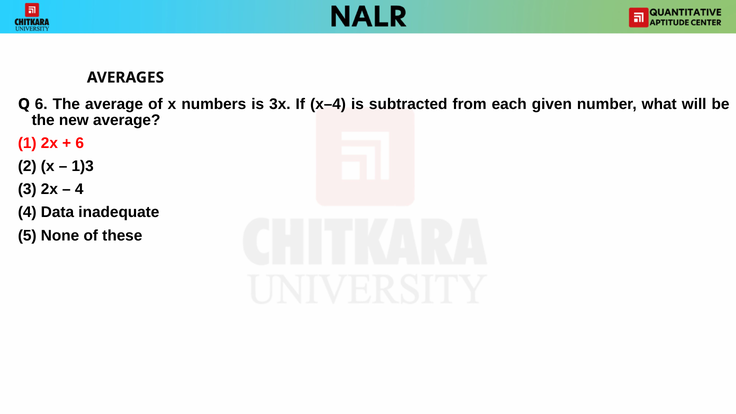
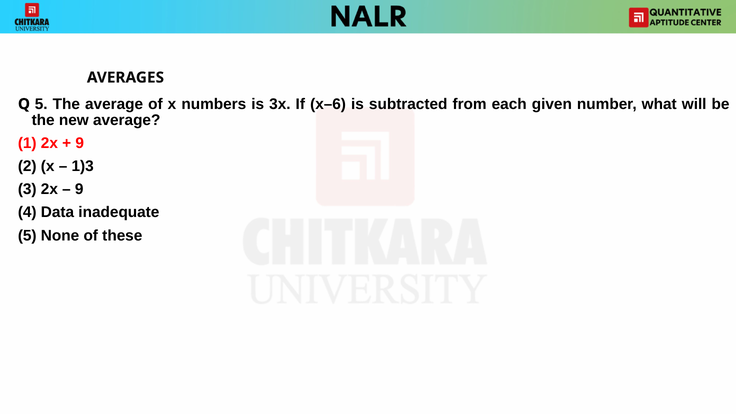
Q 6: 6 -> 5
x–4: x–4 -> x–6
6 at (80, 143): 6 -> 9
4 at (79, 189): 4 -> 9
